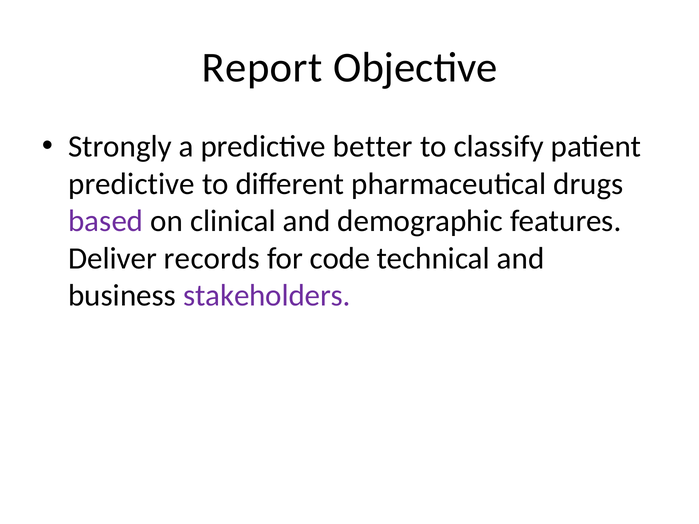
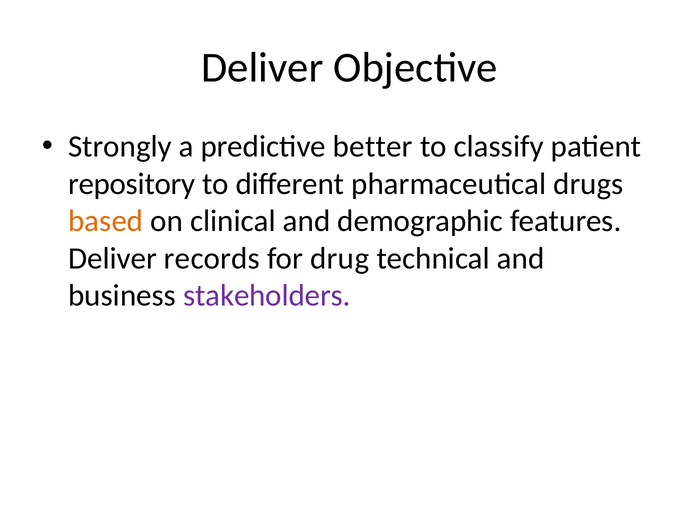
Report at (262, 68): Report -> Deliver
predictive at (132, 184): predictive -> repository
based colour: purple -> orange
code: code -> drug
